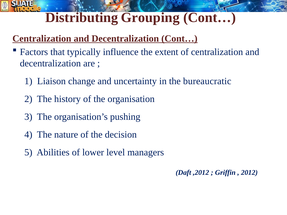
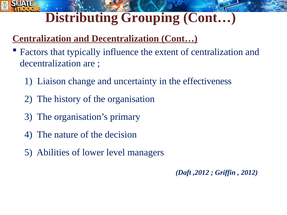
bureaucratic: bureaucratic -> effectiveness
pushing: pushing -> primary
